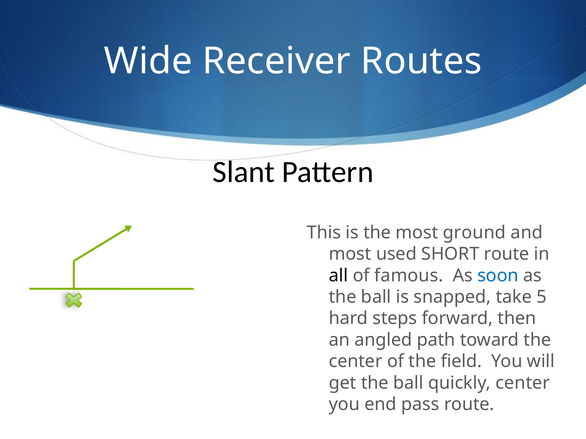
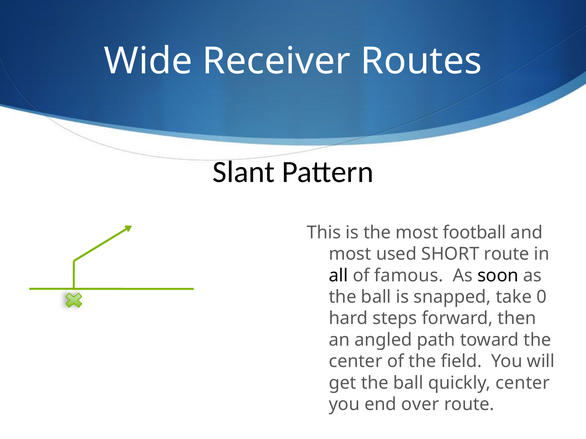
ground: ground -> football
soon colour: blue -> black
5: 5 -> 0
pass: pass -> over
